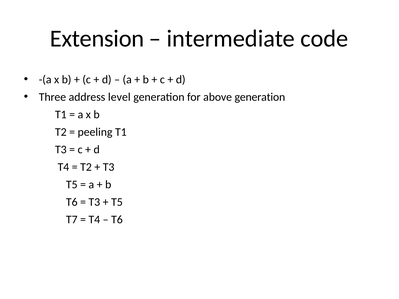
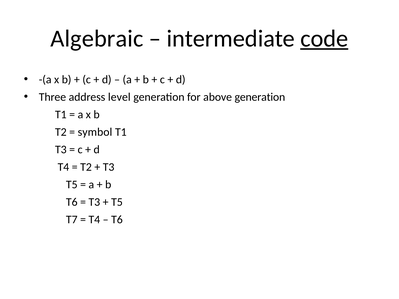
Extension: Extension -> Algebraic
code underline: none -> present
peeling: peeling -> symbol
